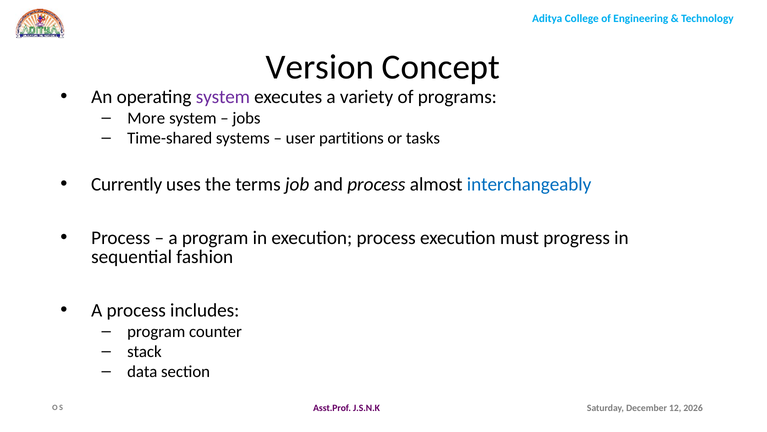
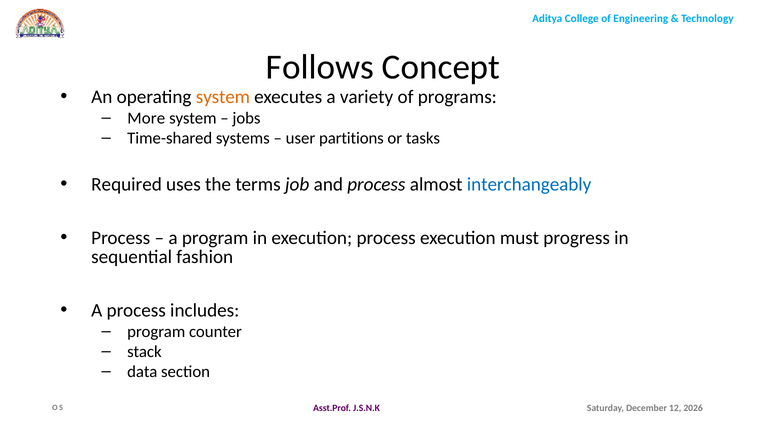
Version: Version -> Follows
system at (223, 97) colour: purple -> orange
Currently: Currently -> Required
